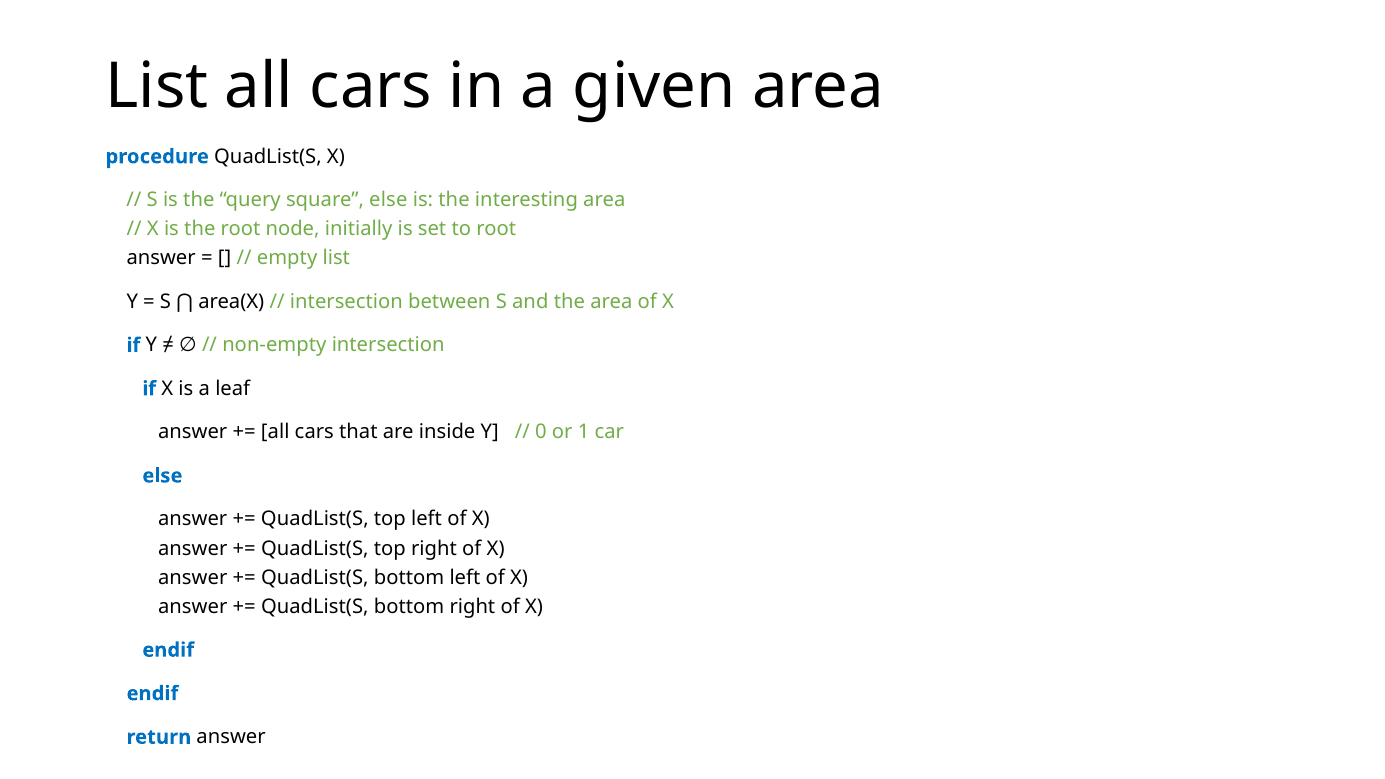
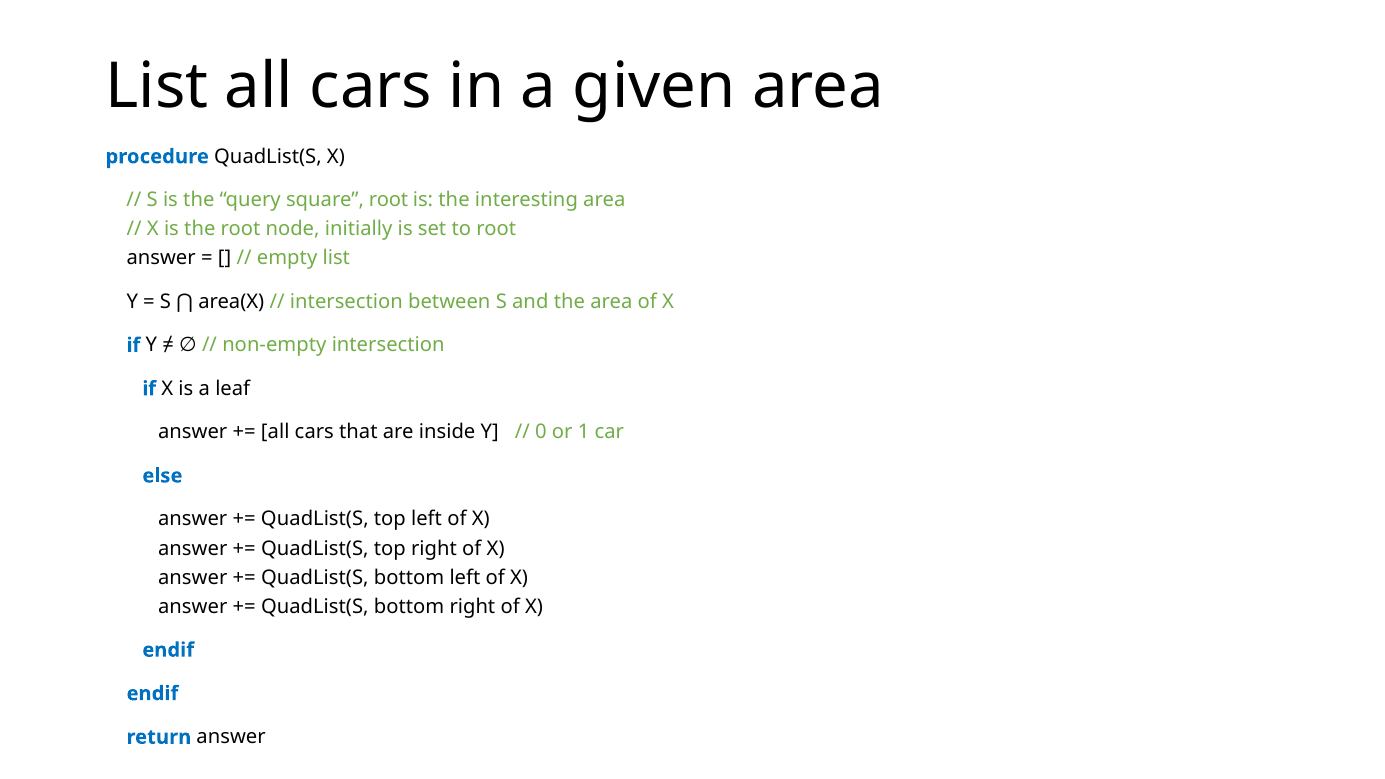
square else: else -> root
